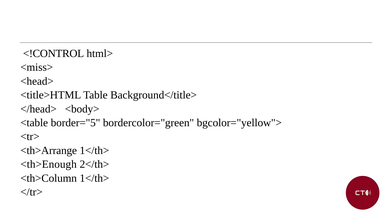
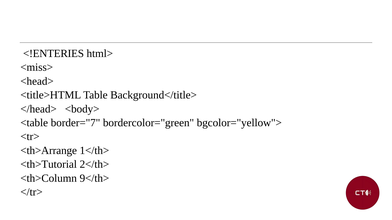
<!CONTROL: <!CONTROL -> <!ENTERIES
border="5: border="5 -> border="7
<th>Enough: <th>Enough -> <th>Tutorial
<th>Column 1</th>: 1</th> -> 9</th>
